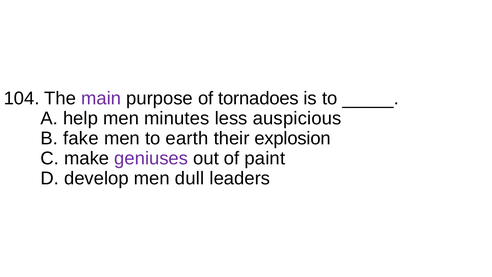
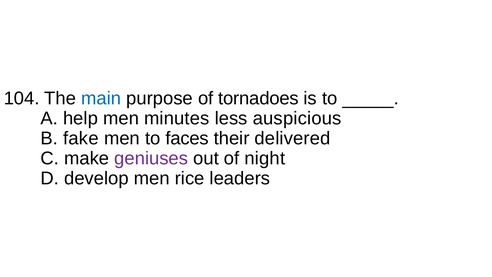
main colour: purple -> blue
earth: earth -> faces
explosion: explosion -> delivered
paint: paint -> night
dull: dull -> rice
